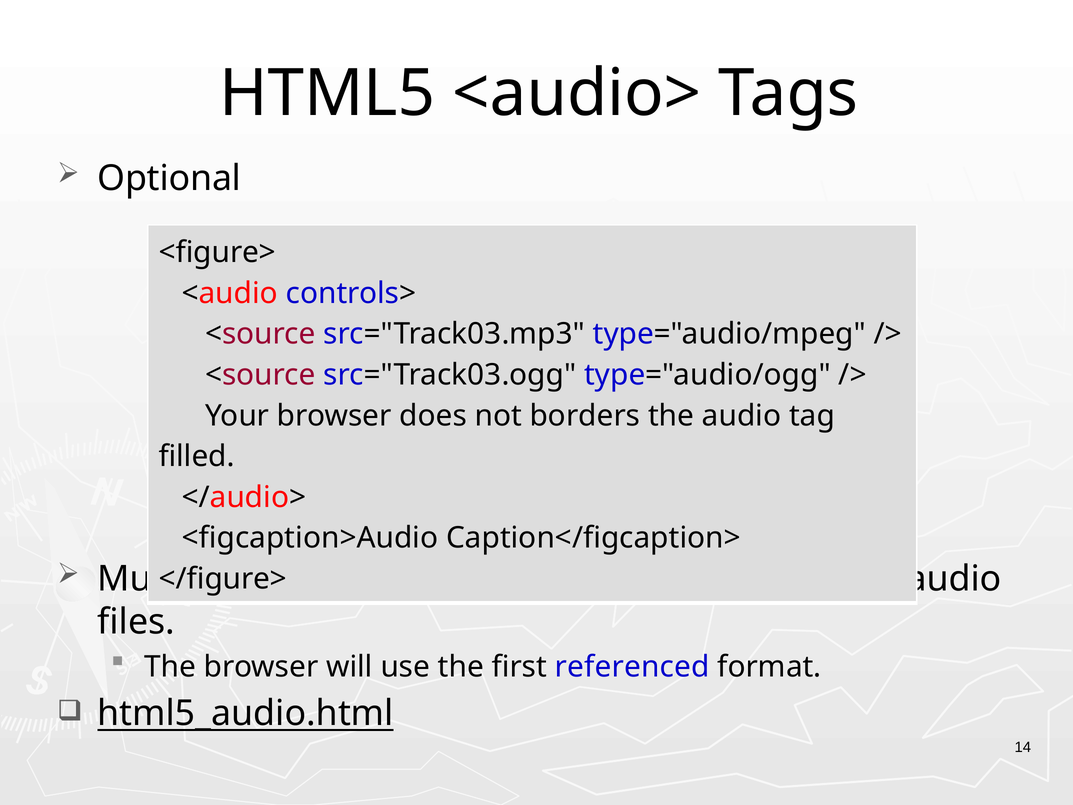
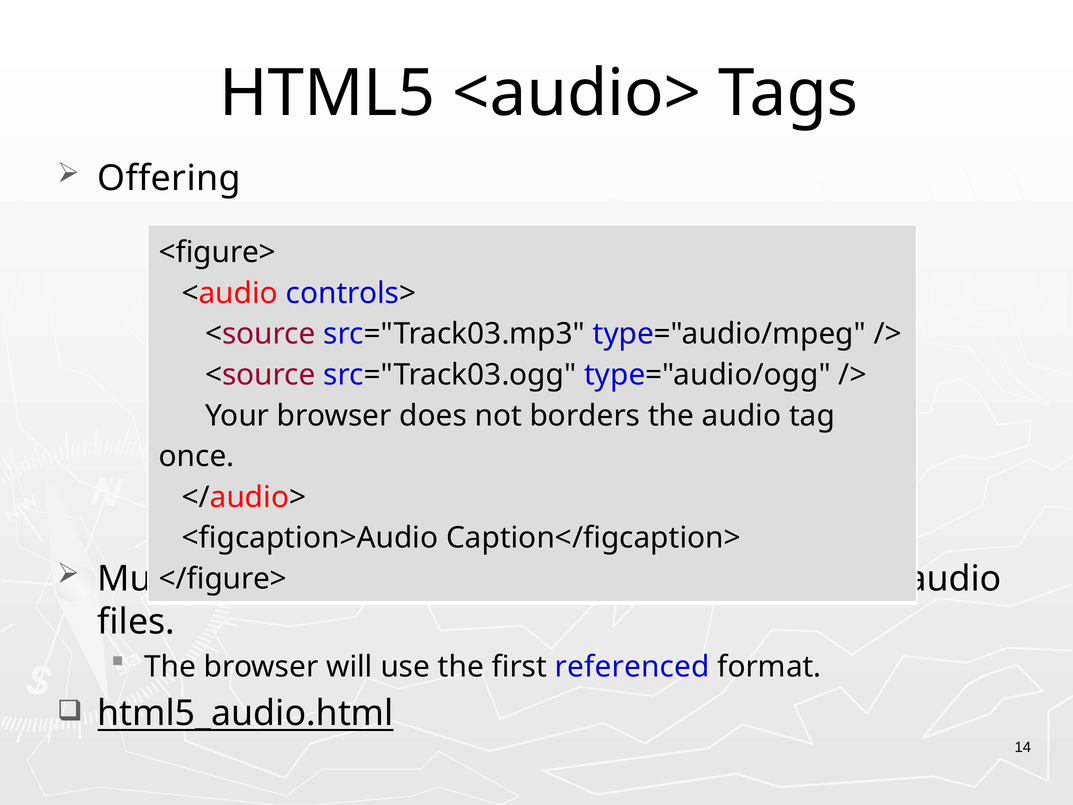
Optional: Optional -> Offering
filled: filled -> once
